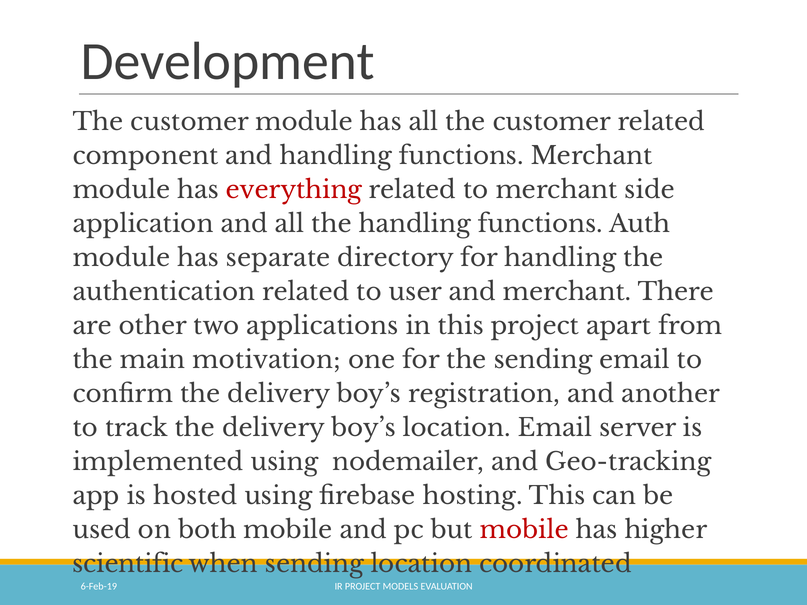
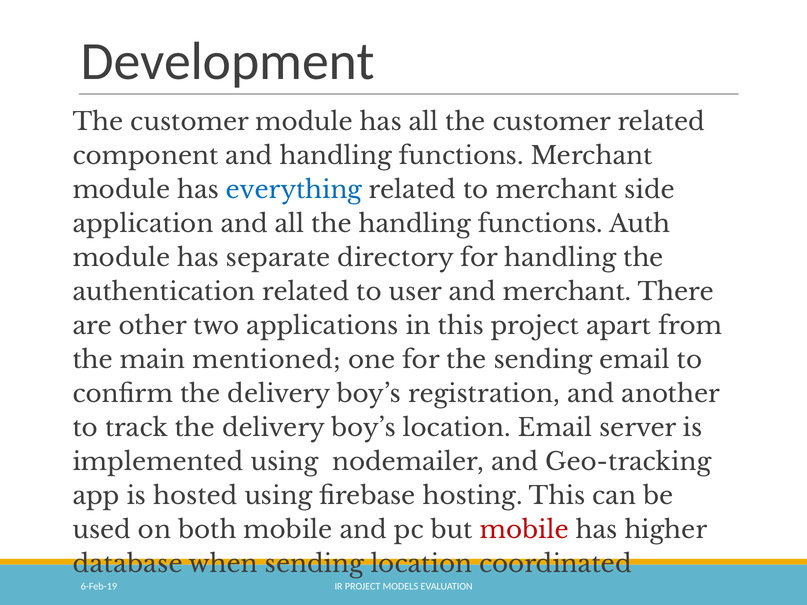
everything colour: red -> blue
motivation: motivation -> mentioned
scientific: scientific -> database
